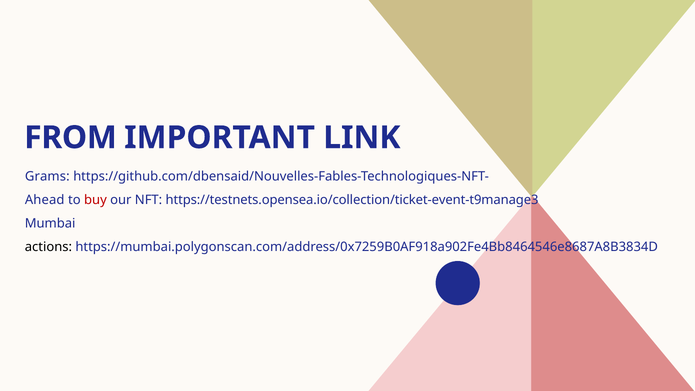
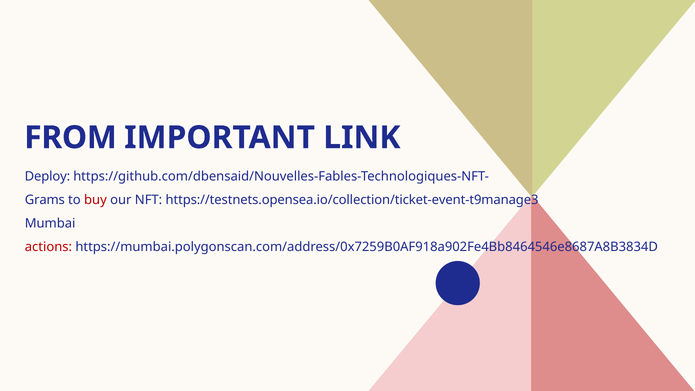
Grams: Grams -> Deploy
Ahead: Ahead -> Grams
actions colour: black -> red
